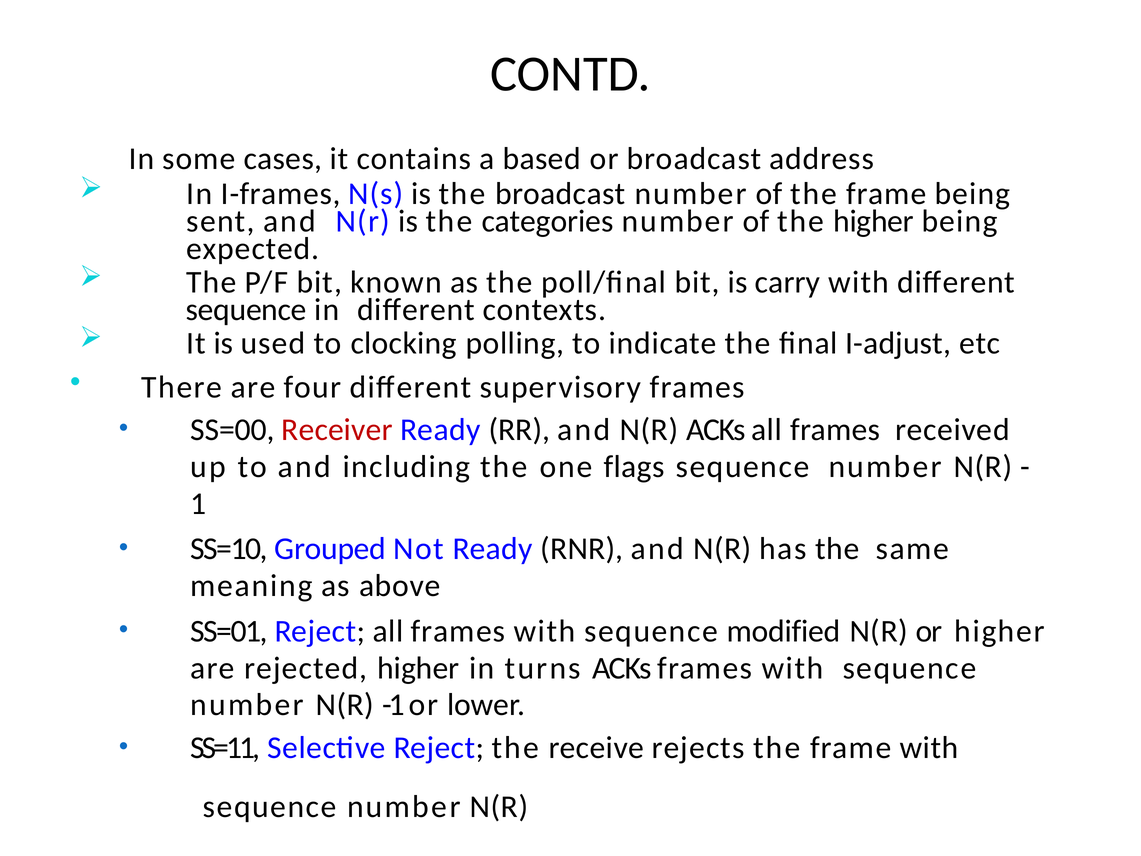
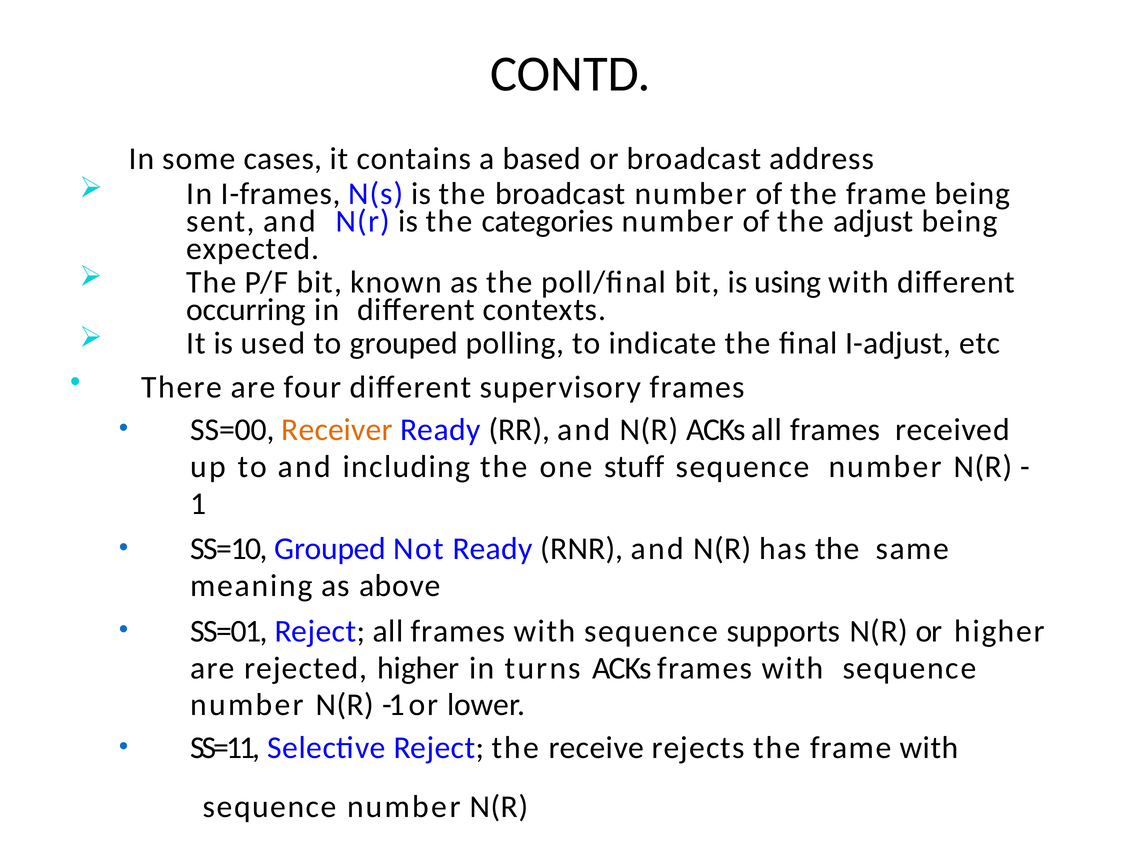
the higher: higher -> adjust
carry: carry -> using
sequence at (246, 310): sequence -> occurring
to clocking: clocking -> grouped
Receiver colour: red -> orange
flags: flags -> stuff
modified: modified -> supports
